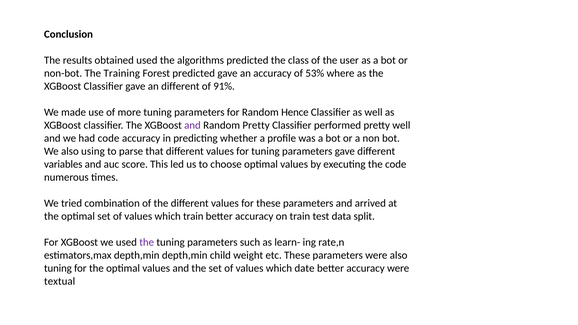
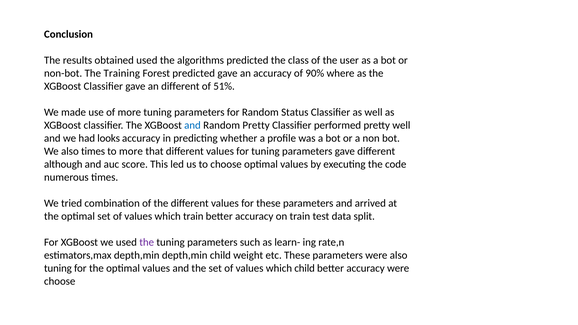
53%: 53% -> 90%
91%: 91% -> 51%
Hence: Hence -> Status
and at (193, 125) colour: purple -> blue
had code: code -> looks
also using: using -> times
to parse: parse -> more
variables: variables -> although
which date: date -> child
textual at (60, 281): textual -> choose
